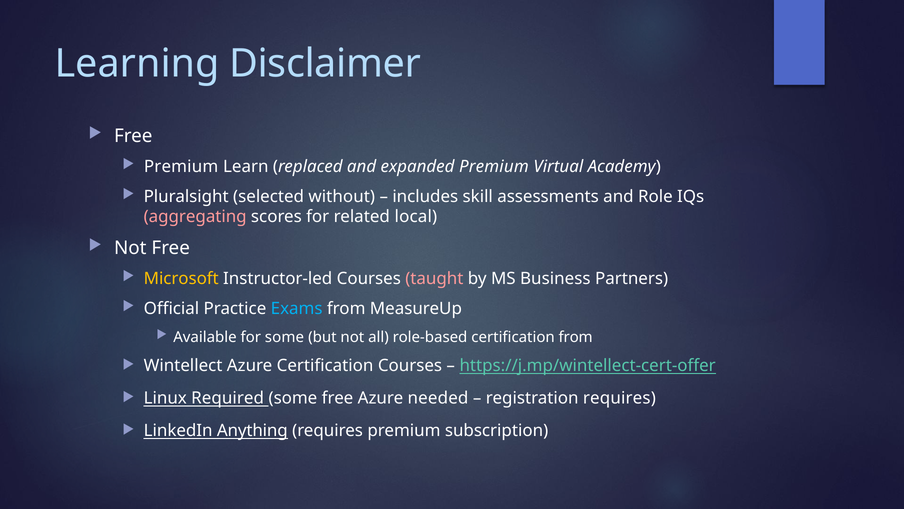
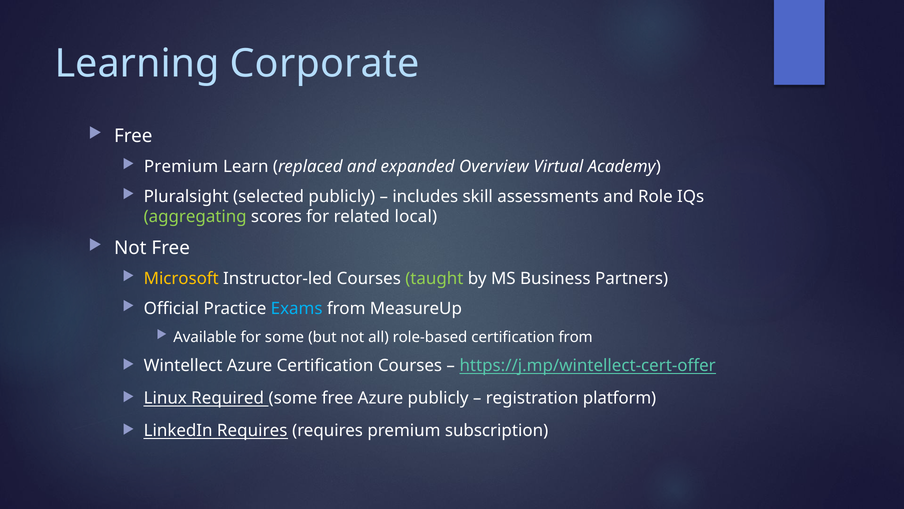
Disclaimer: Disclaimer -> Corporate
expanded Premium: Premium -> Overview
selected without: without -> publicly
aggregating colour: pink -> light green
taught colour: pink -> light green
Azure needed: needed -> publicly
registration requires: requires -> platform
LinkedIn Anything: Anything -> Requires
